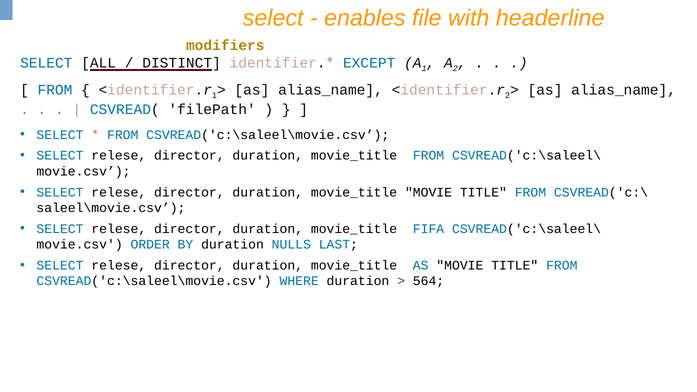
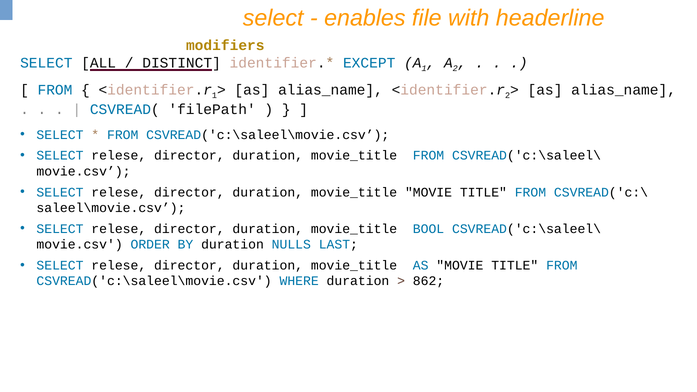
FIFA: FIFA -> BOOL
564: 564 -> 862
